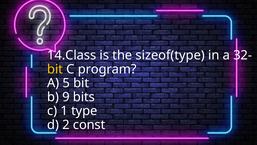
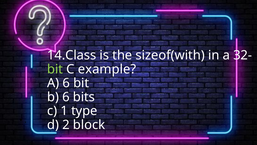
sizeof(type: sizeof(type -> sizeof(with
bit at (55, 69) colour: yellow -> light green
program: program -> example
A 5: 5 -> 6
b 9: 9 -> 6
const: const -> block
